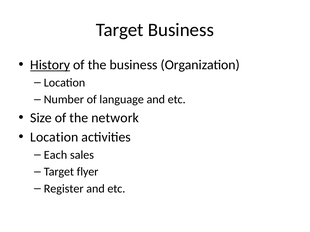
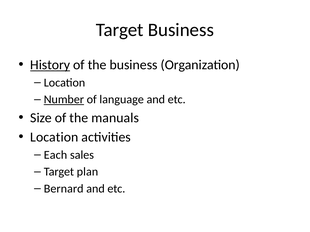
Number underline: none -> present
network: network -> manuals
flyer: flyer -> plan
Register: Register -> Bernard
